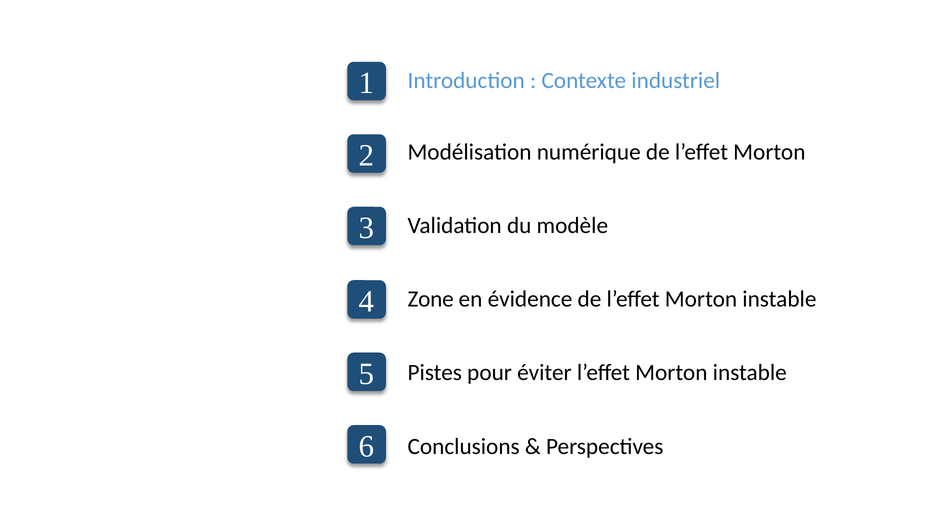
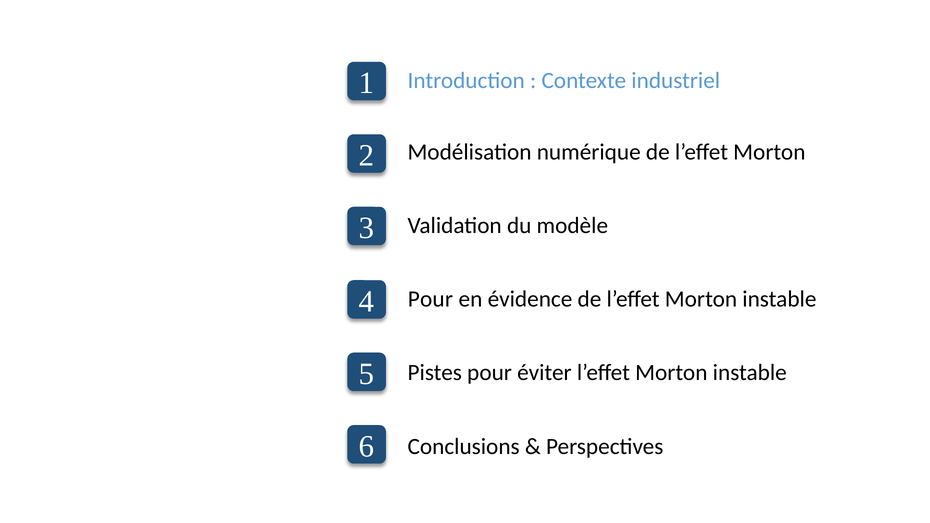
Zone at (431, 299): Zone -> Pour
